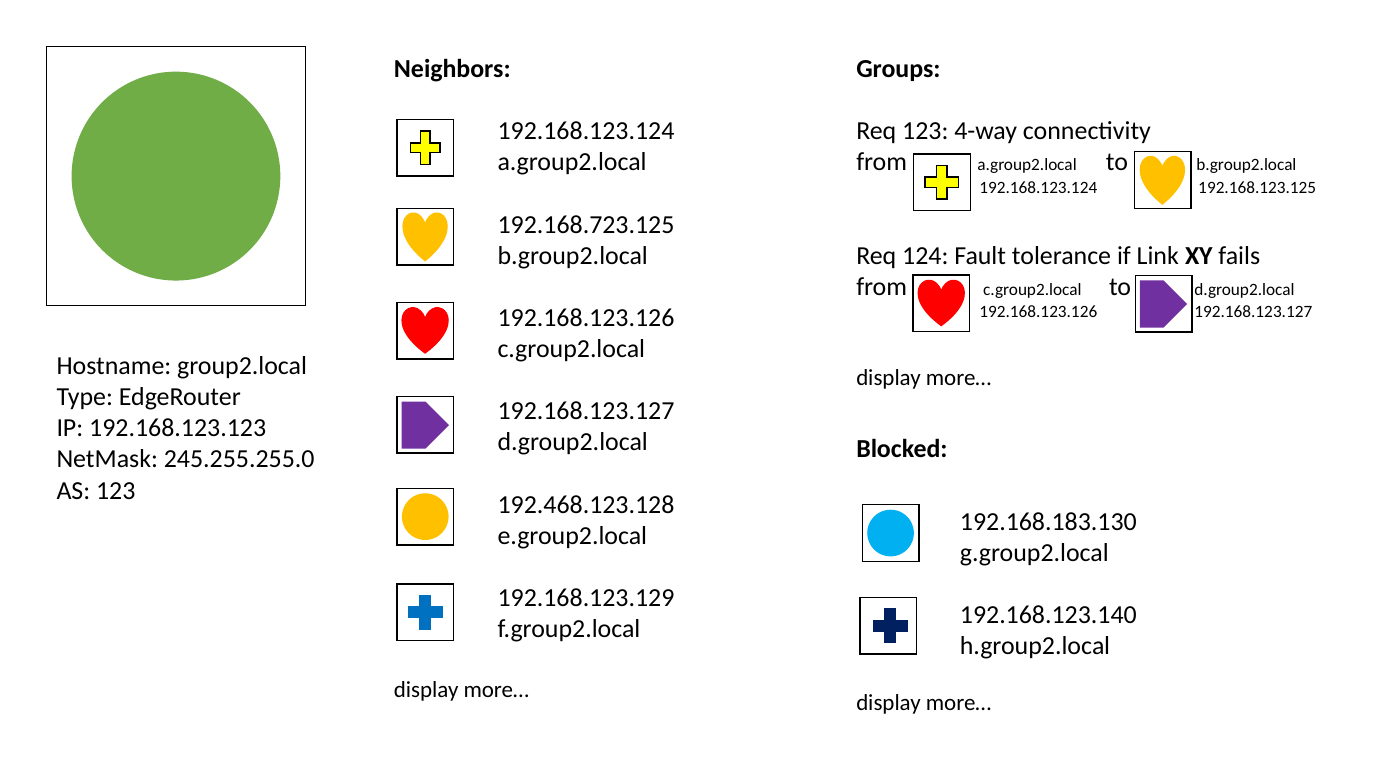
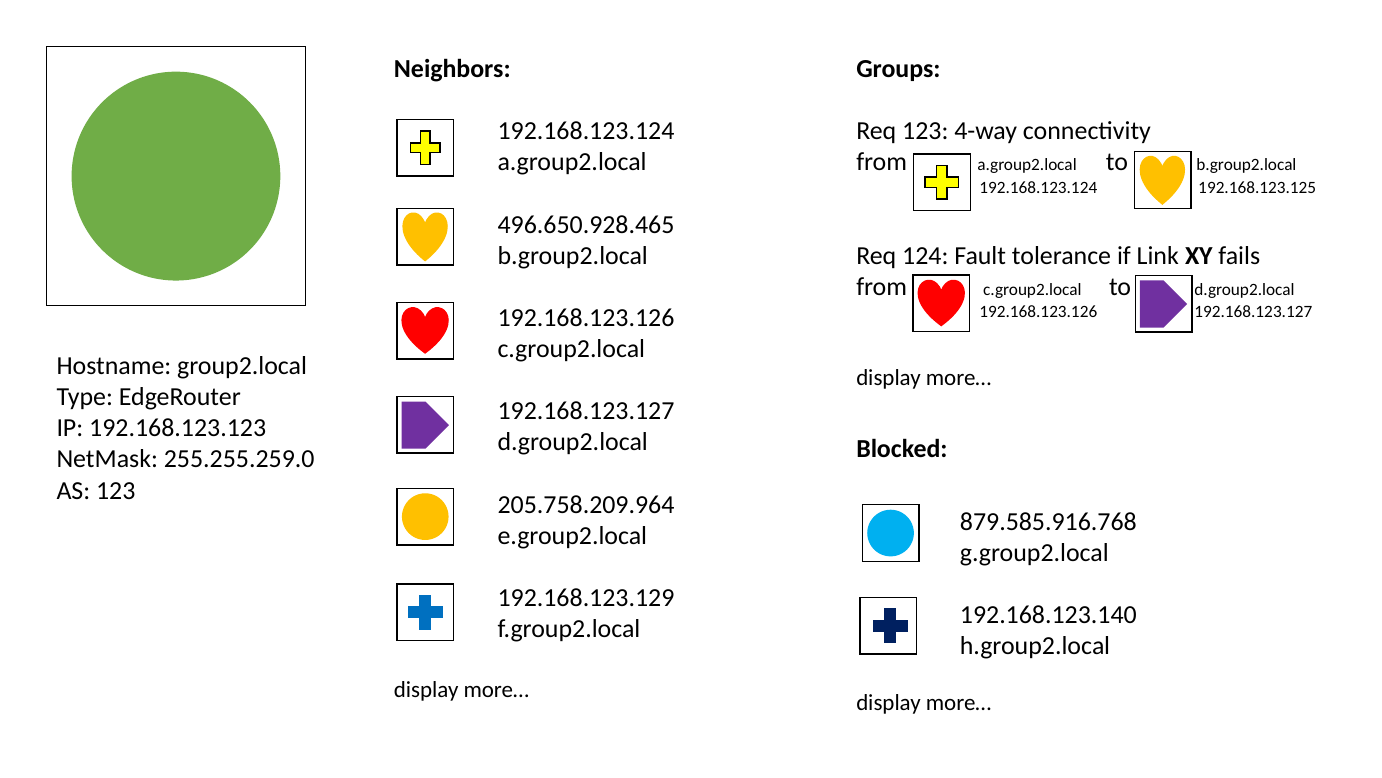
192.168.723.125: 192.168.723.125 -> 496.650.928.465
245.255.255.0: 245.255.255.0 -> 255.255.259.0
192.468.123.128: 192.468.123.128 -> 205.758.209.964
192.168.183.130: 192.168.183.130 -> 879.585.916.768
